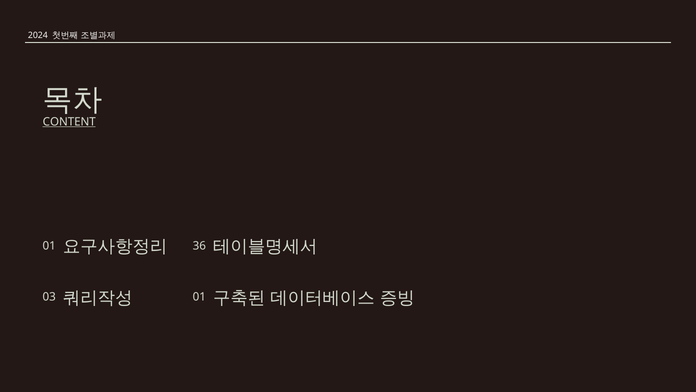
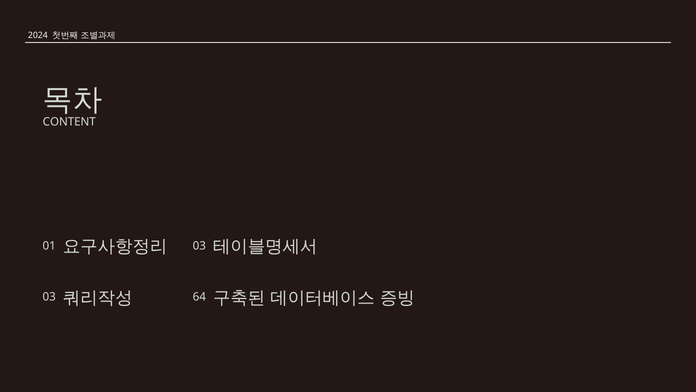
CONTENT underline: present -> none
36 at (199, 245): 36 -> 03
01 at (199, 297): 01 -> 64
